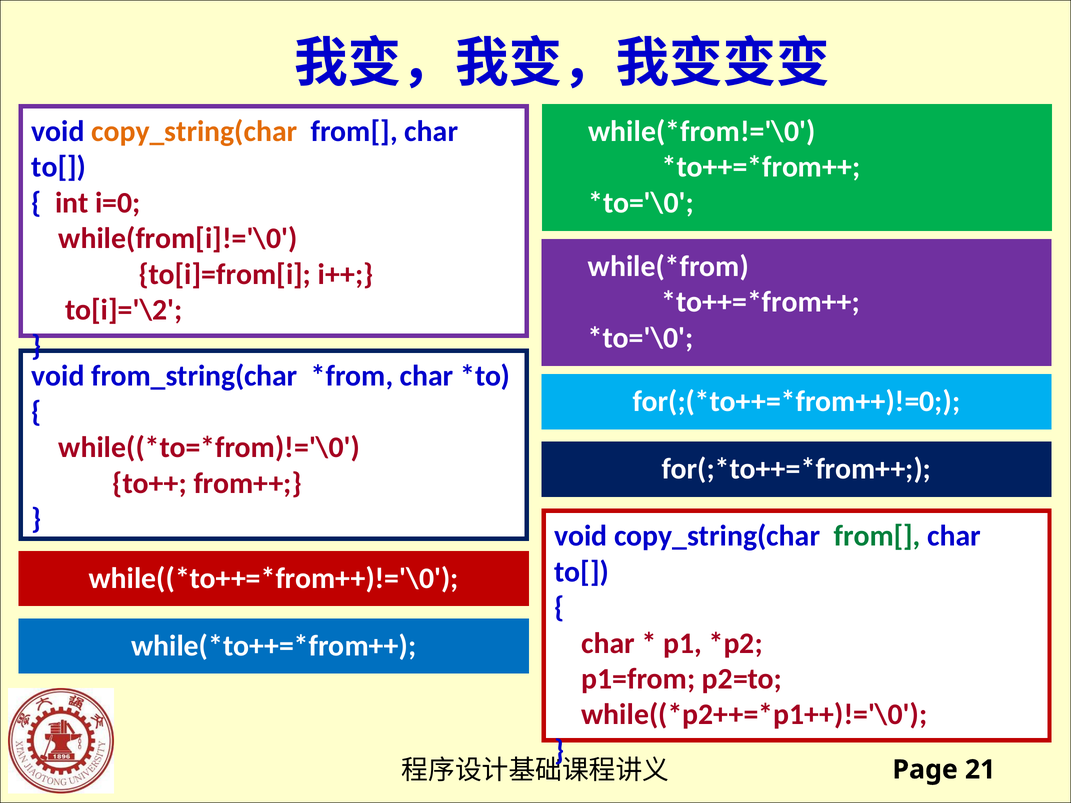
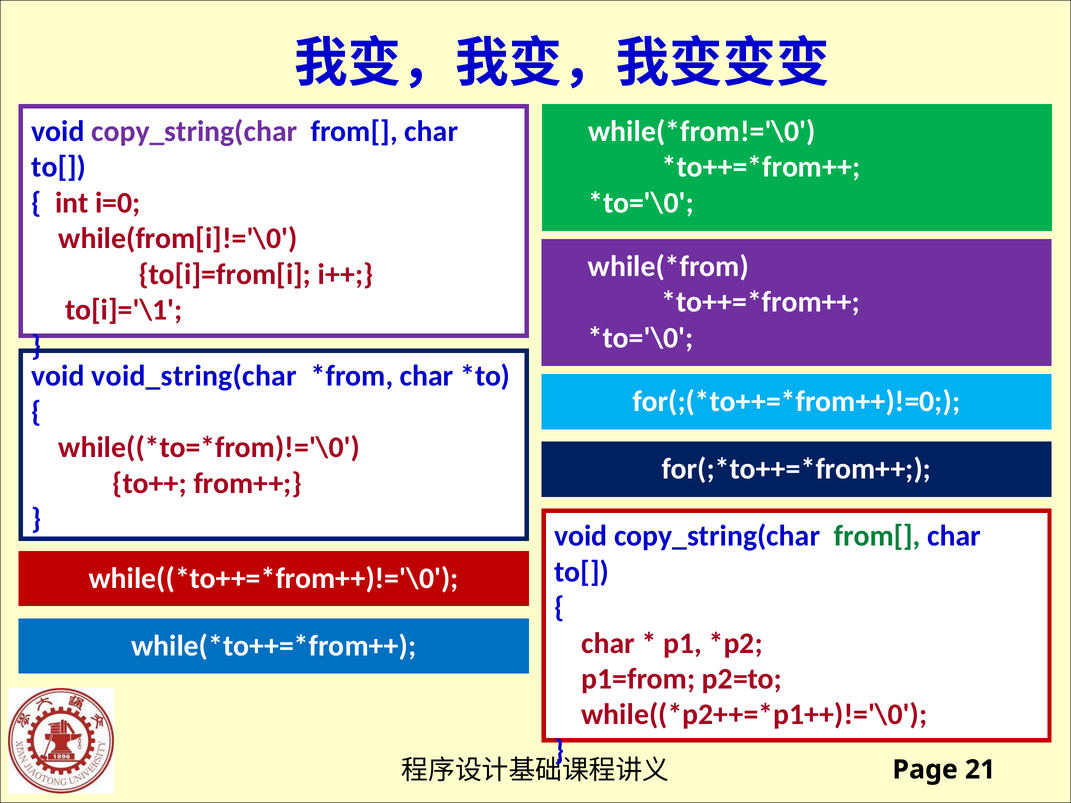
copy_string(char at (194, 132) colour: orange -> purple
to[i]='\2: to[i]='\2 -> to[i]='\1
from_string(char: from_string(char -> void_string(char
